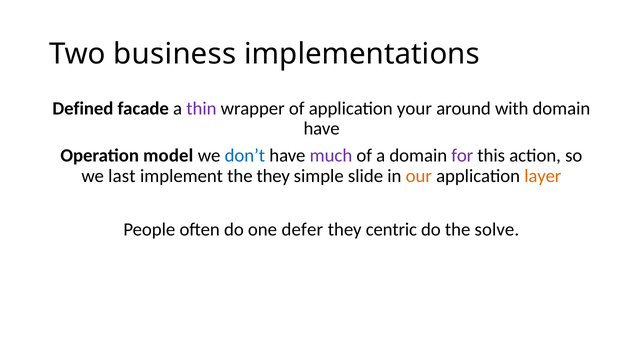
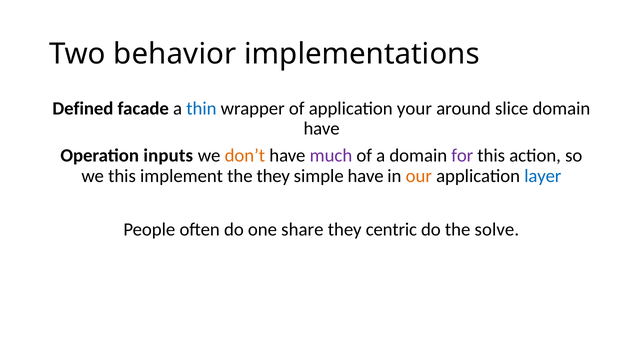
business: business -> behavior
thin colour: purple -> blue
with: with -> slice
model: model -> inputs
don’t colour: blue -> orange
we last: last -> this
simple slide: slide -> have
layer colour: orange -> blue
defer: defer -> share
